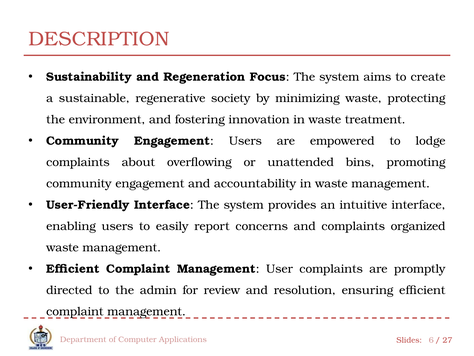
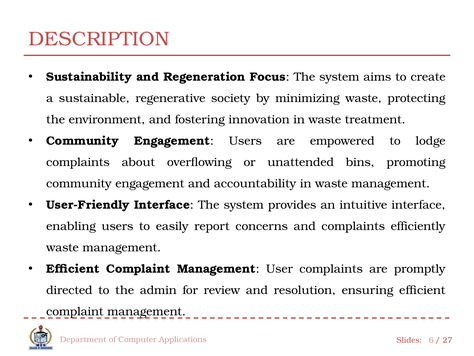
organized: organized -> efficiently
